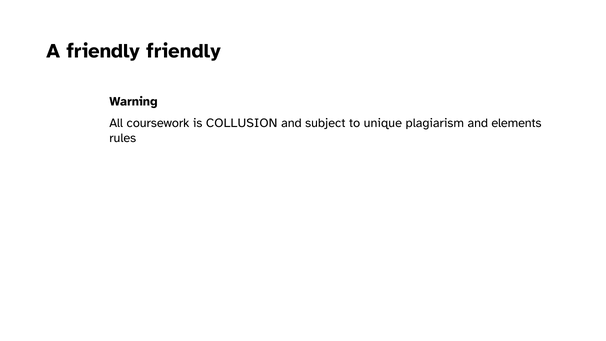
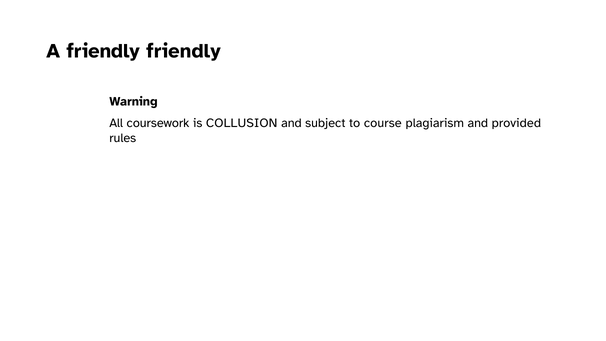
unique: unique -> course
elements: elements -> provided
